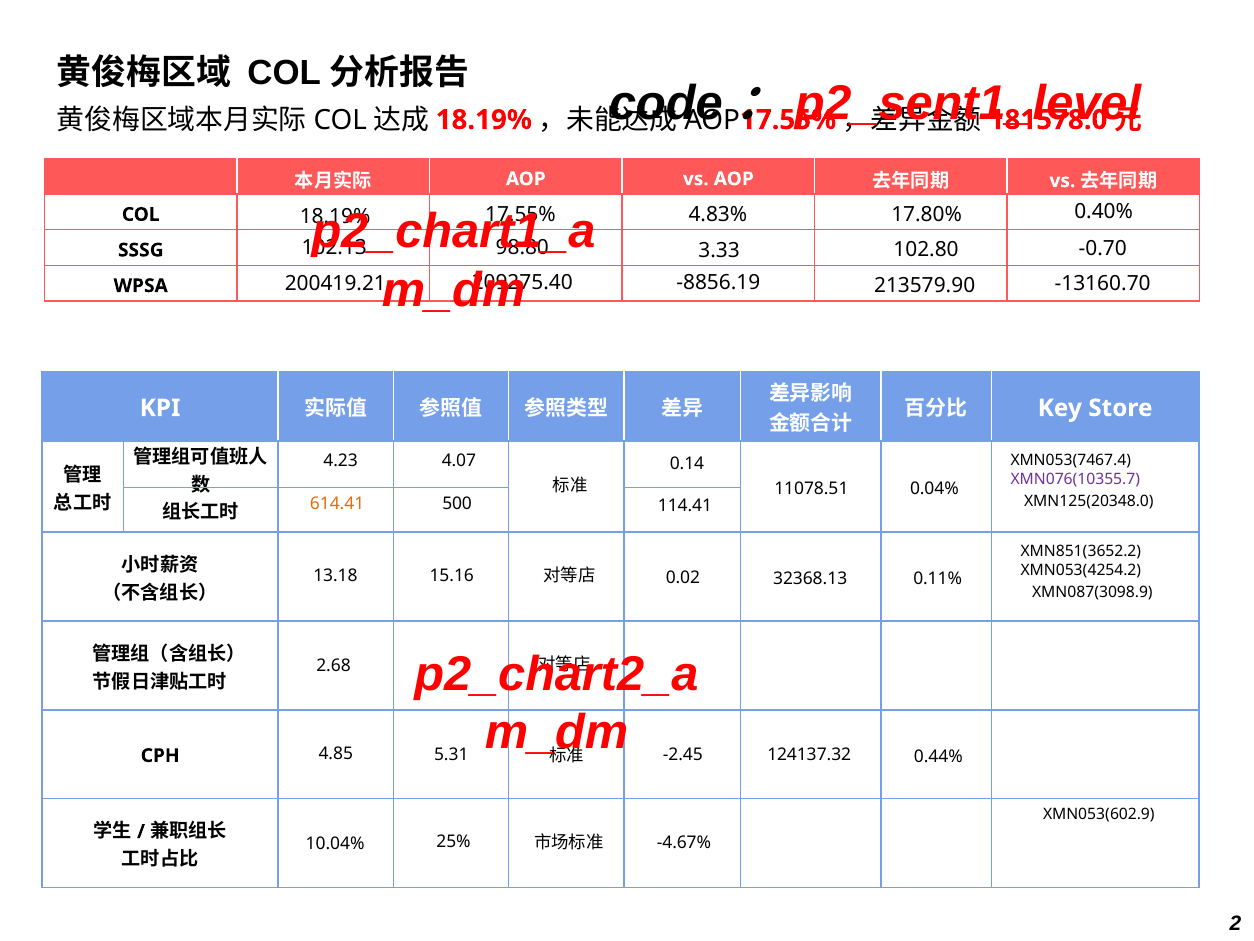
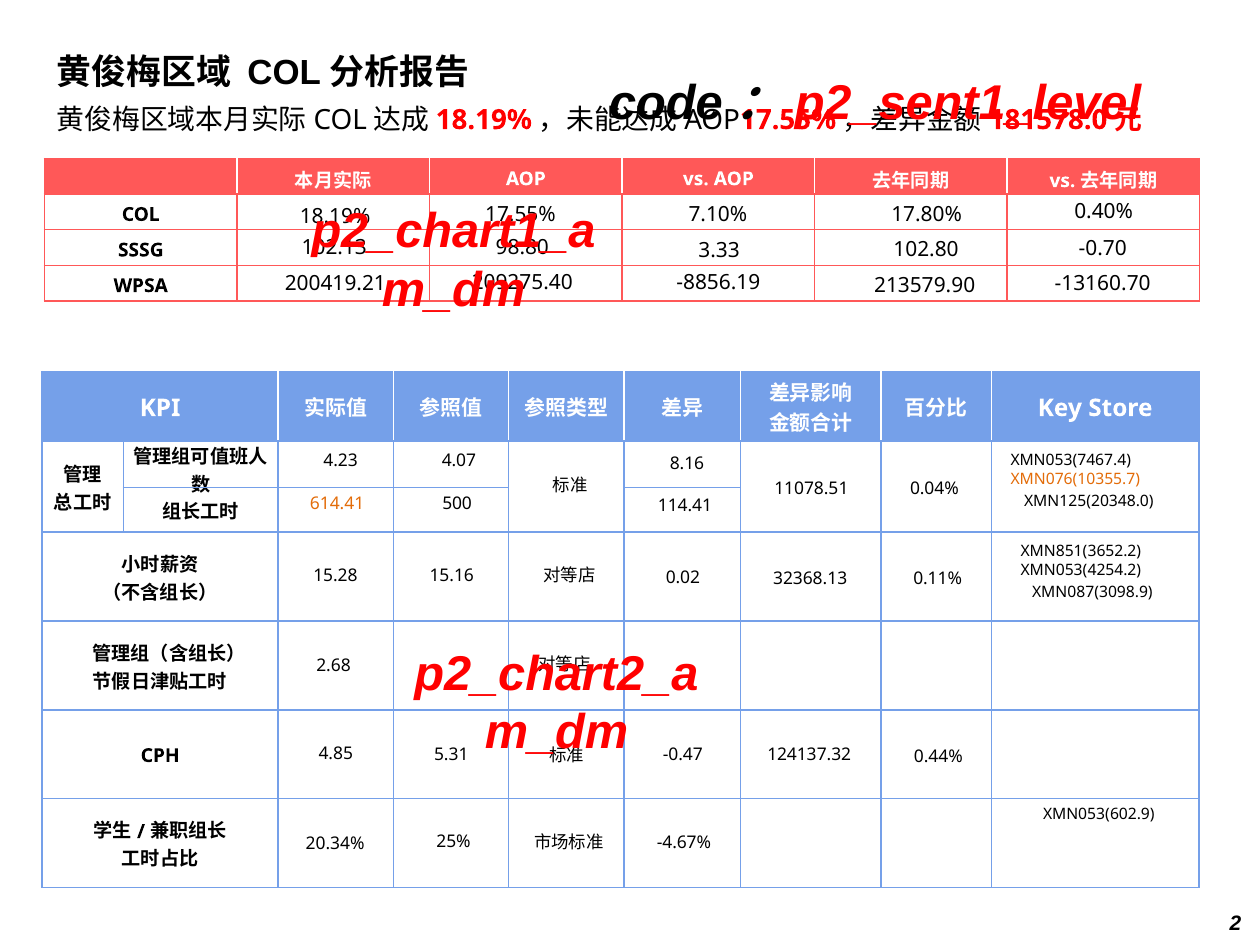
4.83%: 4.83% -> 7.10%
0.14: 0.14 -> 8.16
XMN076(10355.7 colour: purple -> orange
13.18: 13.18 -> 15.28
-2.45: -2.45 -> -0.47
10.04%: 10.04% -> 20.34%
